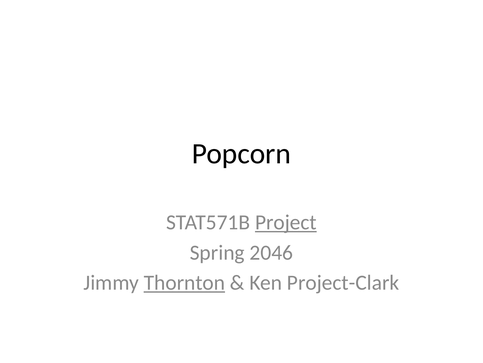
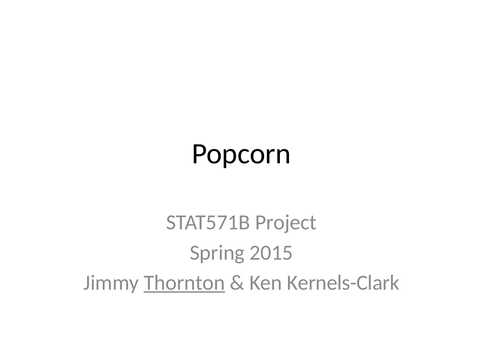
Project underline: present -> none
2046: 2046 -> 2015
Project-Clark: Project-Clark -> Kernels-Clark
